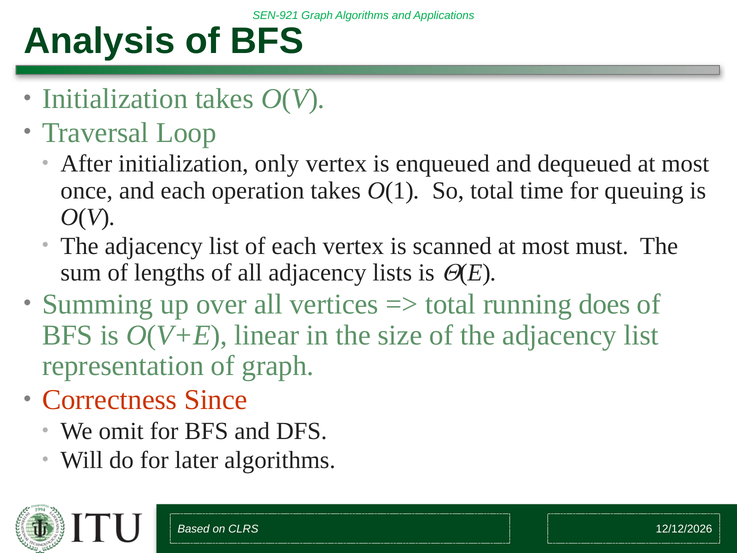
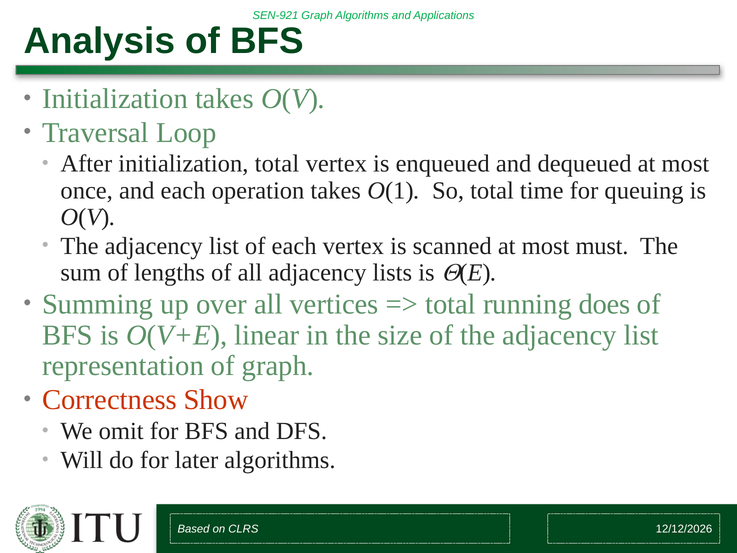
initialization only: only -> total
Since: Since -> Show
